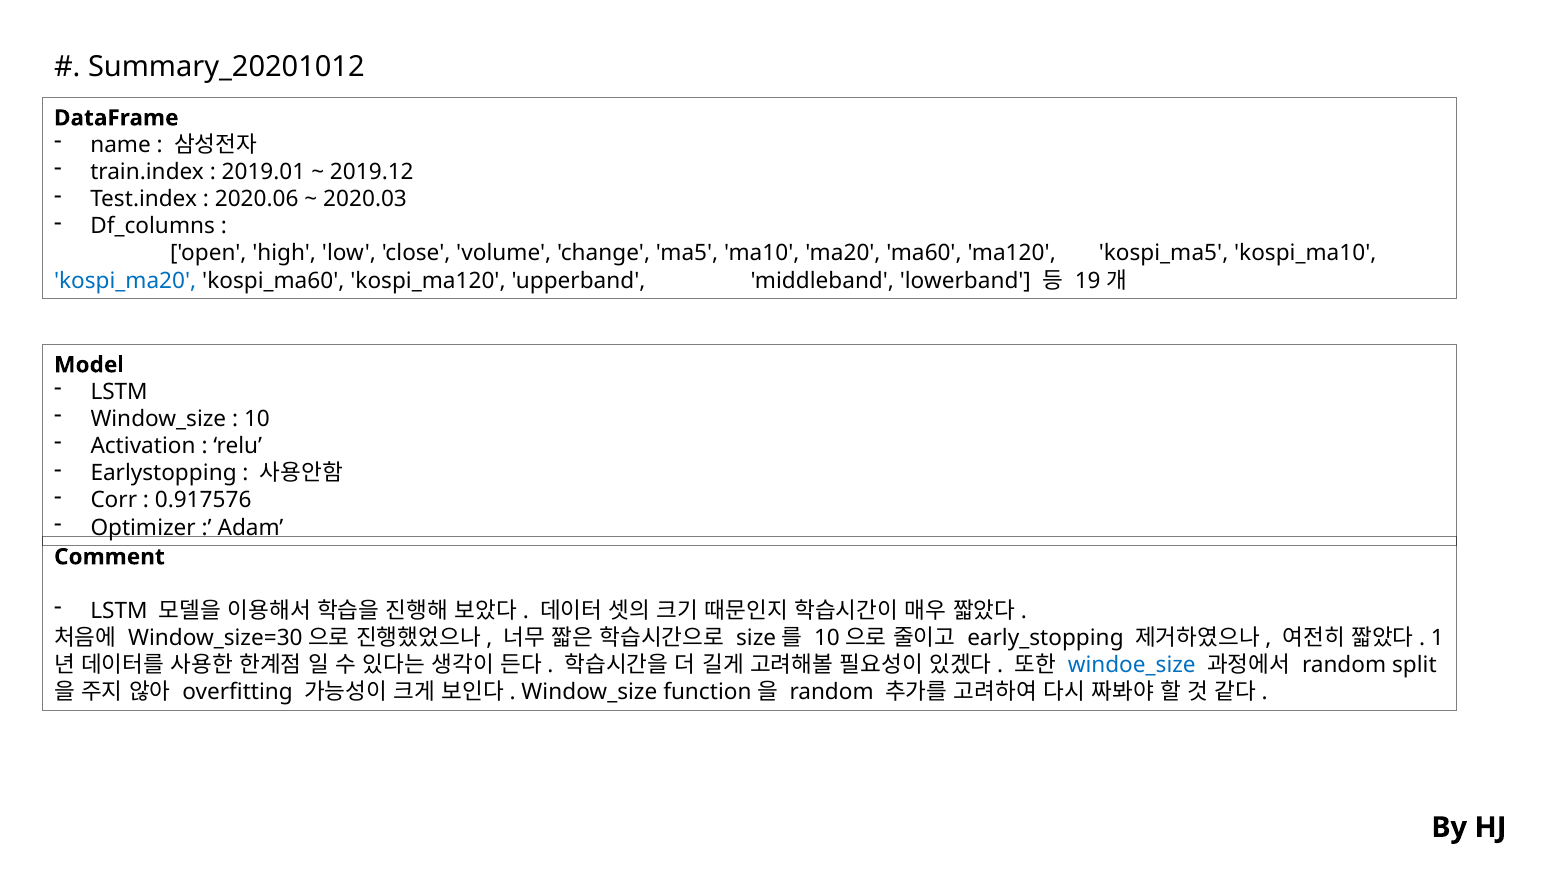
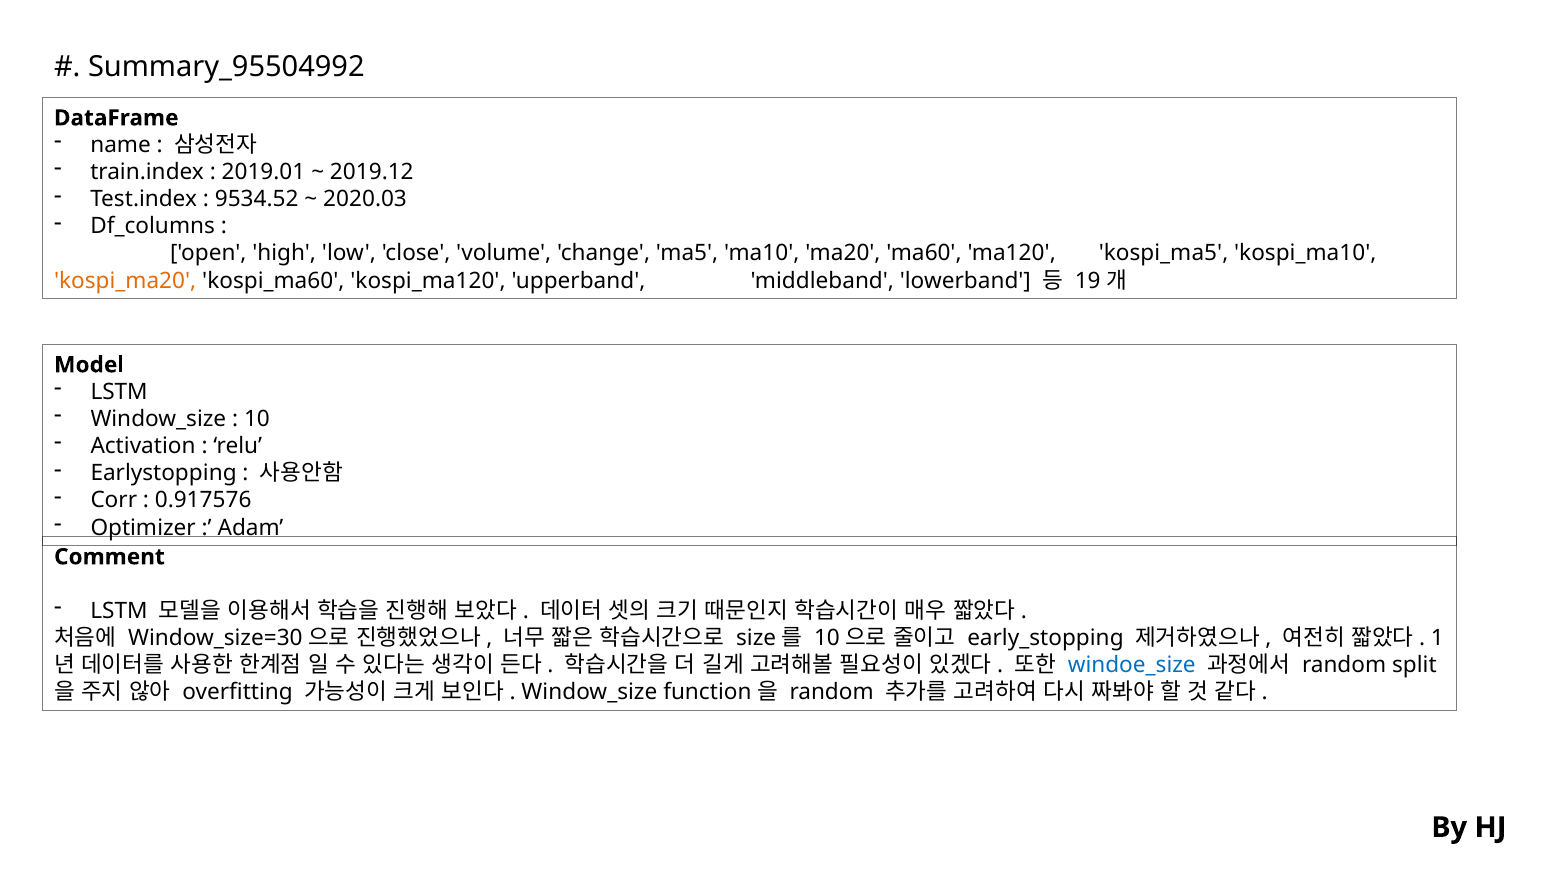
Summary_20201012: Summary_20201012 -> Summary_95504992
2020.06: 2020.06 -> 9534.52
kospi_ma20 colour: blue -> orange
